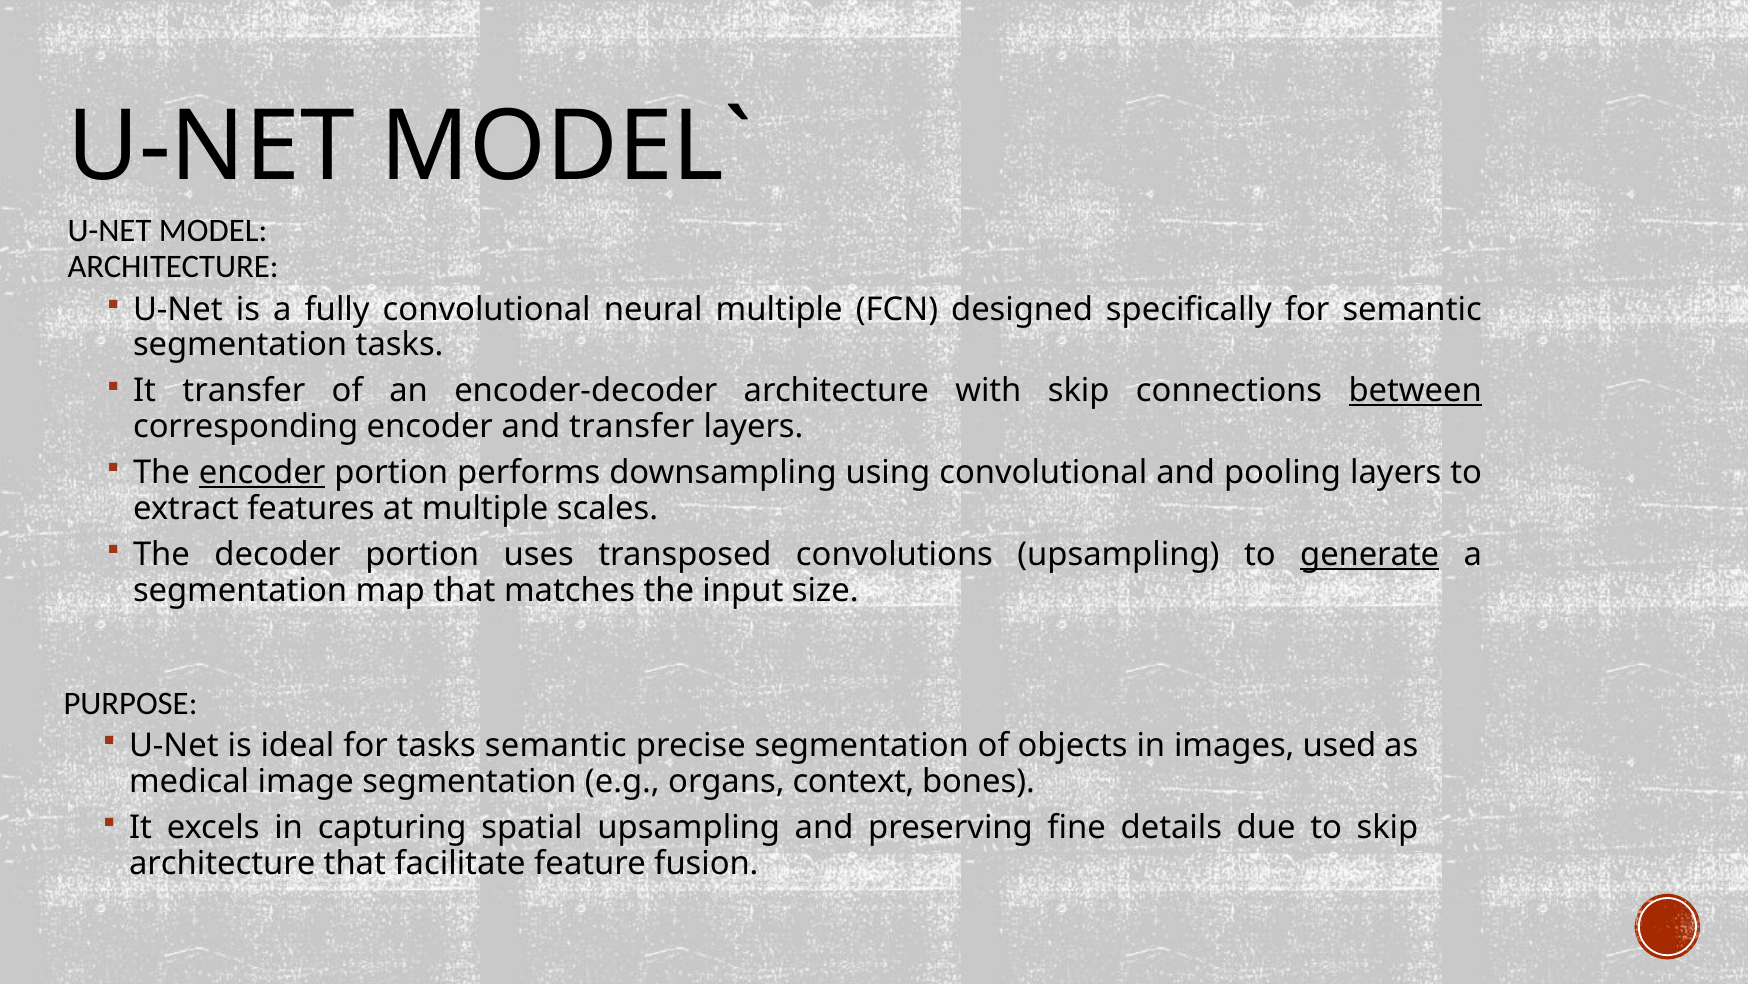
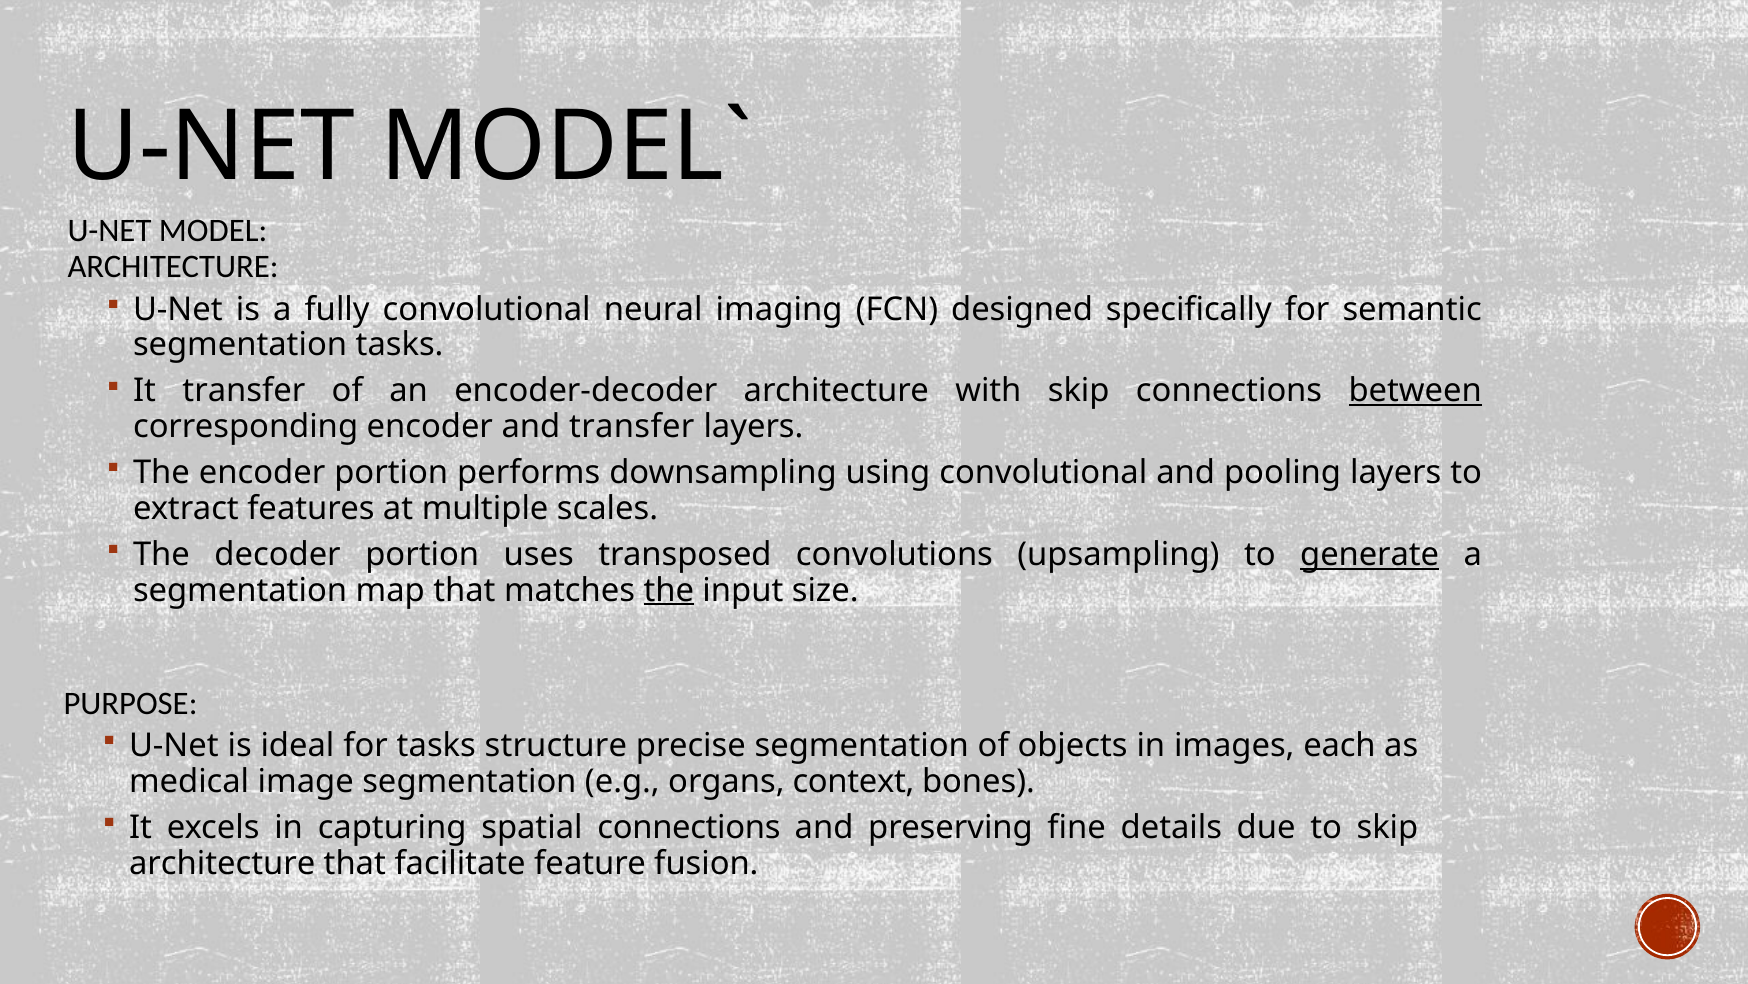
neural multiple: multiple -> imaging
encoder at (262, 473) underline: present -> none
the at (669, 590) underline: none -> present
tasks semantic: semantic -> structure
used: used -> each
spatial upsampling: upsampling -> connections
